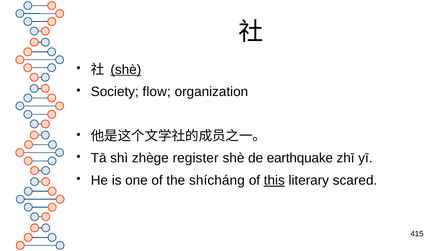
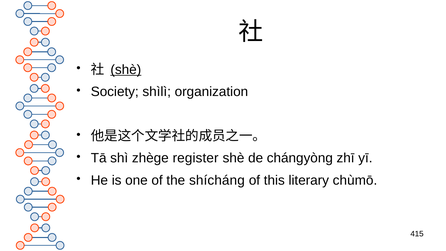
flow: flow -> shìlì
earthquake: earthquake -> chángyòng
this underline: present -> none
scared: scared -> chùmō
